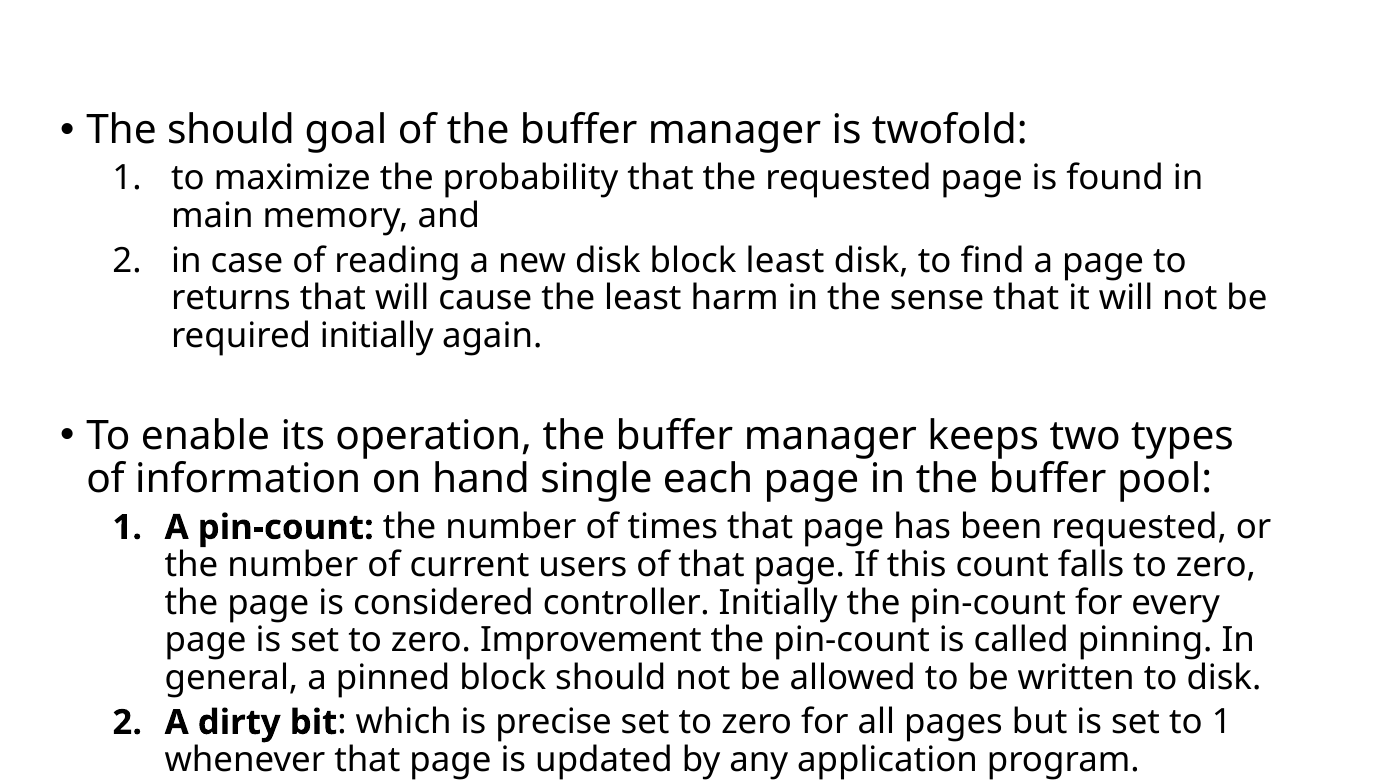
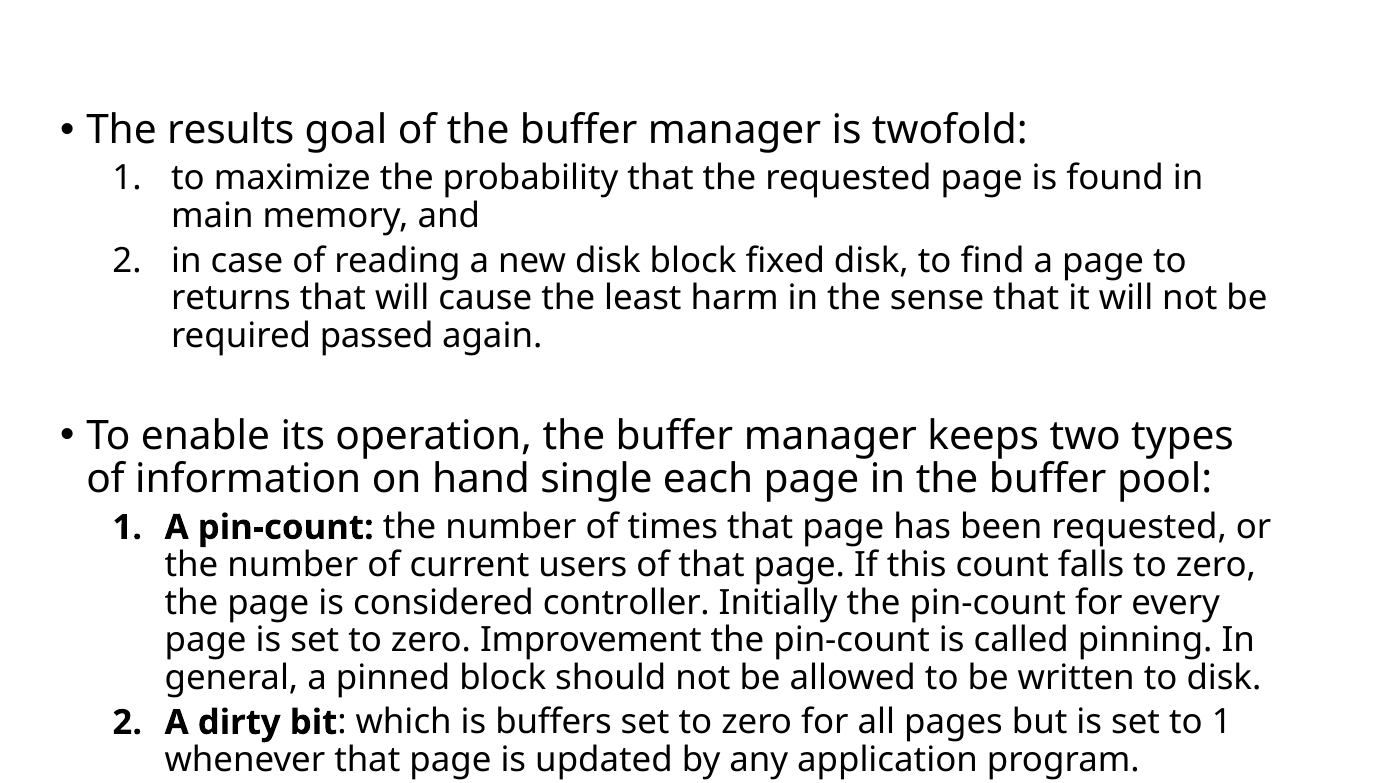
The should: should -> results
block least: least -> fixed
required initially: initially -> passed
precise: precise -> buffers
